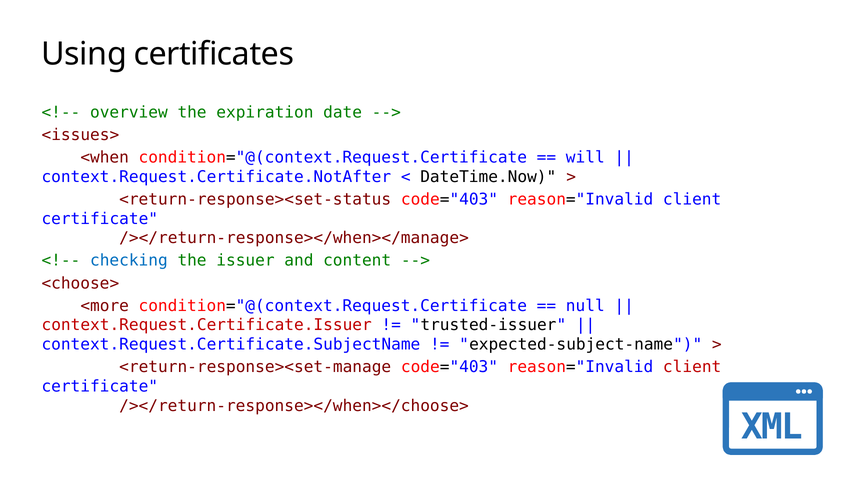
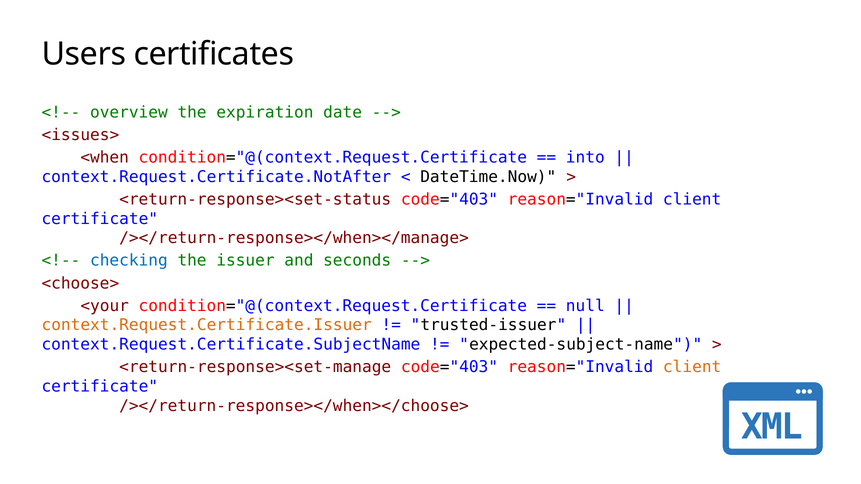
Using: Using -> Users
will: will -> into
content: content -> seconds
<more: <more -> <your
context.Request.Certificate.Issuer colour: red -> orange
client at (692, 367) colour: red -> orange
